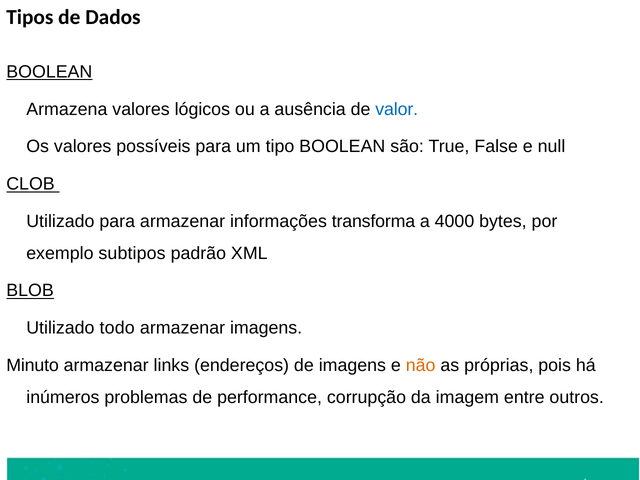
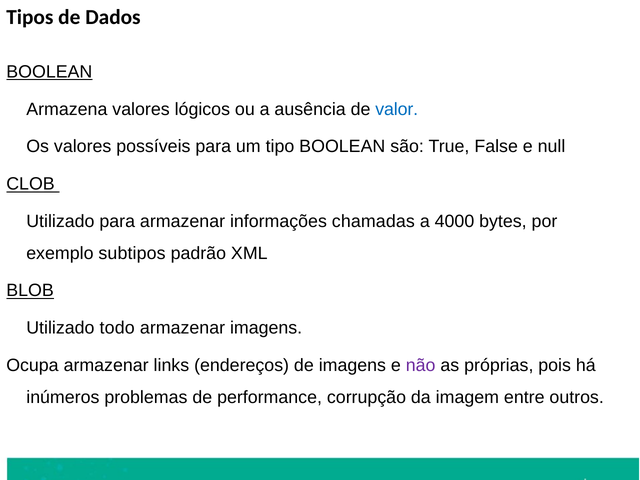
transforma: transforma -> chamadas
Minuto: Minuto -> Ocupa
não colour: orange -> purple
